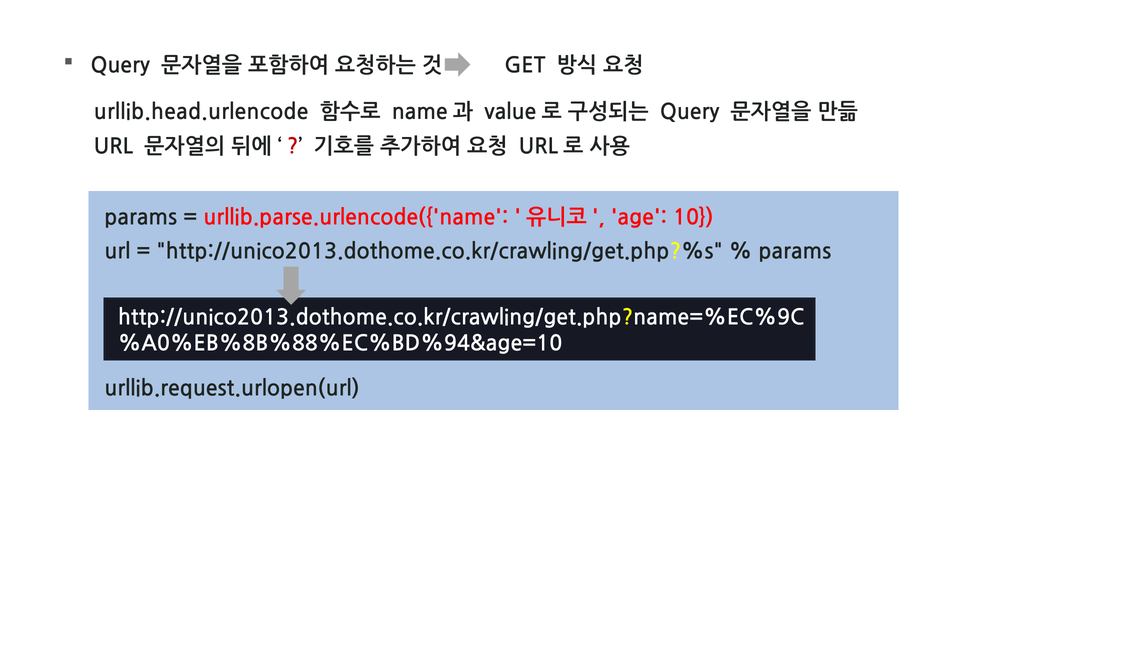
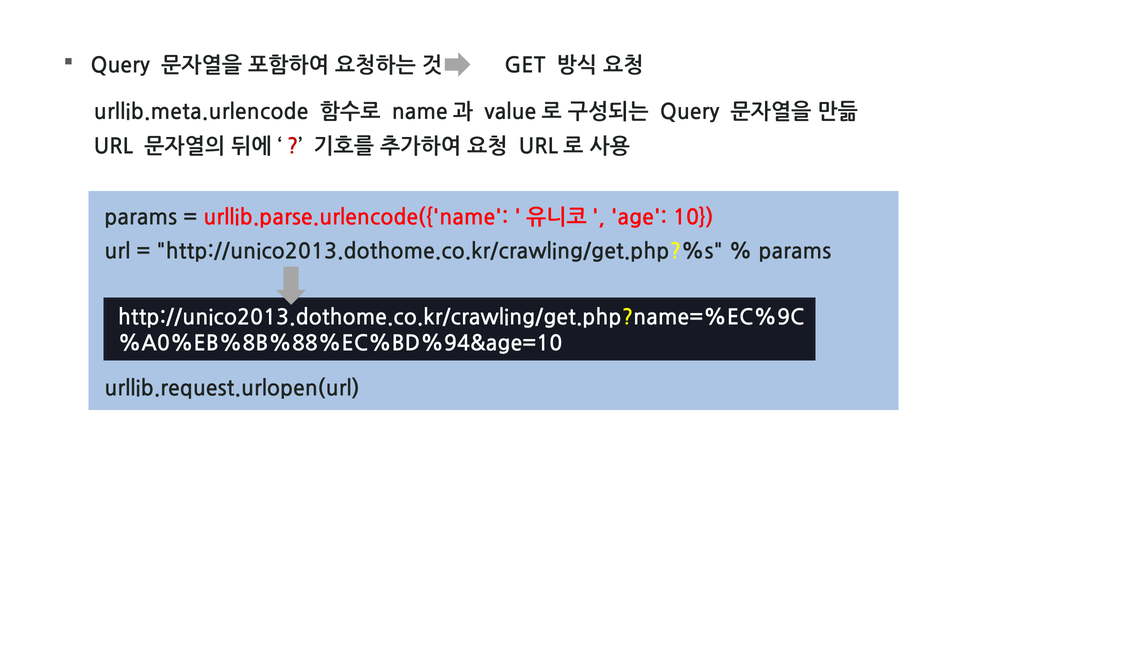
urllib.head.urlencode: urllib.head.urlencode -> urllib.meta.urlencode
